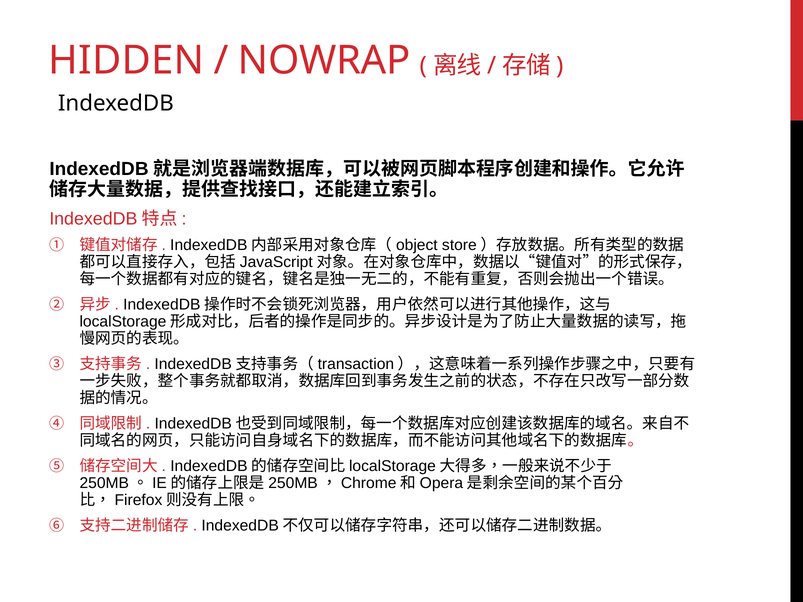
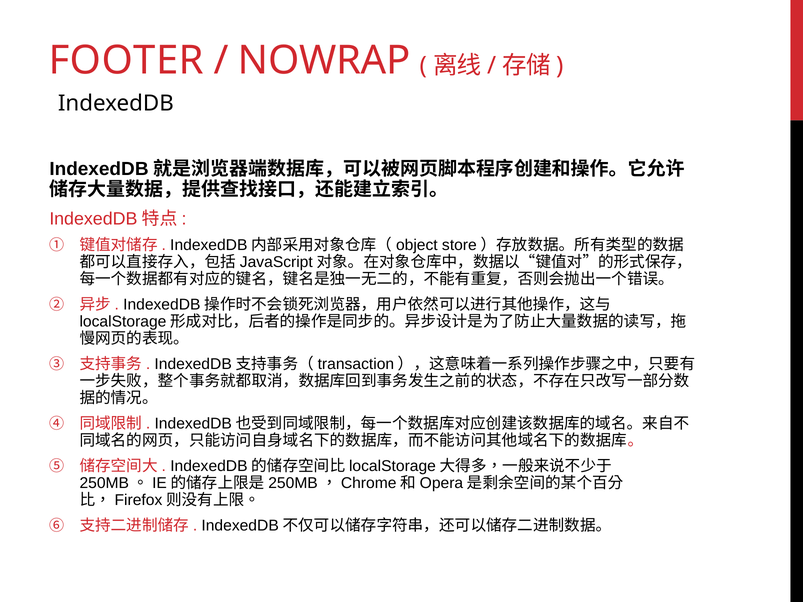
HIDDEN: HIDDEN -> FOOTER
